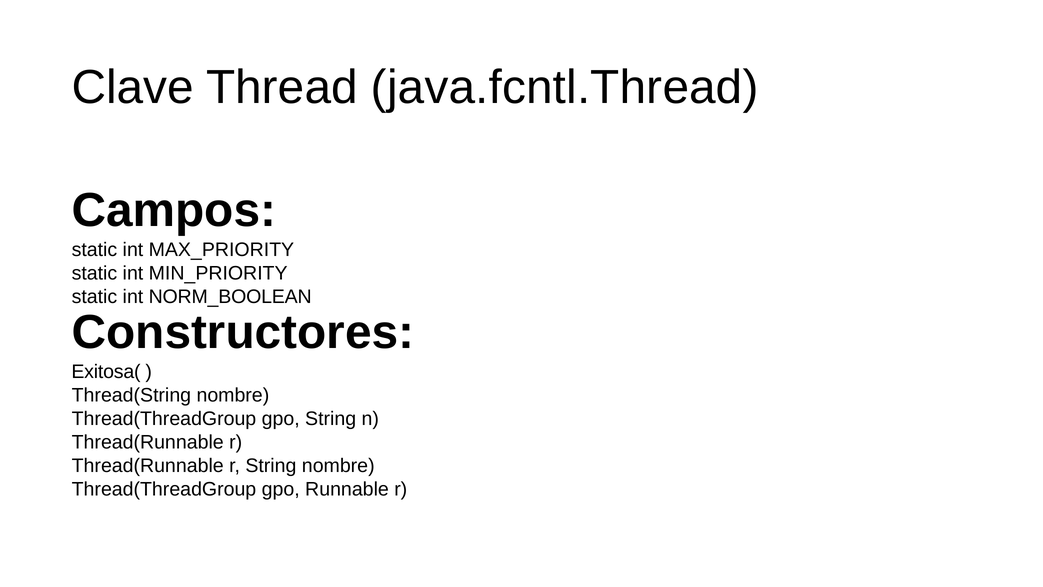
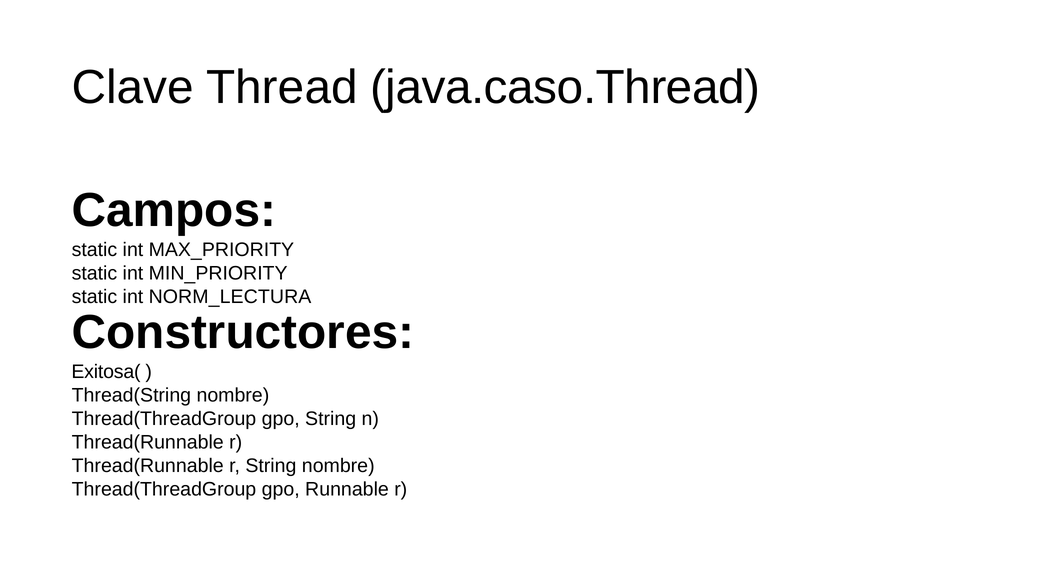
java.fcntl.Thread: java.fcntl.Thread -> java.caso.Thread
NORM_BOOLEAN: NORM_BOOLEAN -> NORM_LECTURA
